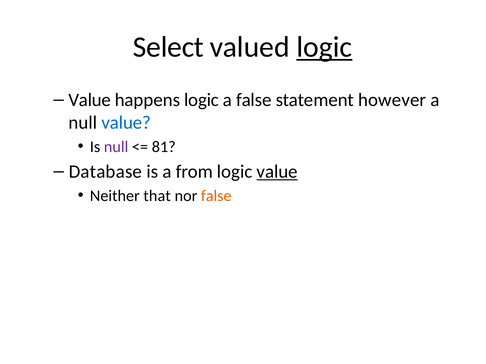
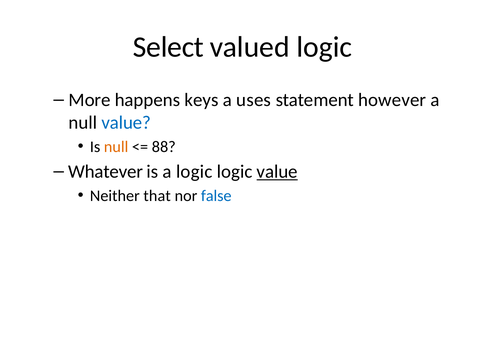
logic at (324, 47) underline: present -> none
Value at (90, 100): Value -> More
happens logic: logic -> keys
a false: false -> uses
null at (116, 147) colour: purple -> orange
81: 81 -> 88
Database: Database -> Whatever
a from: from -> logic
false at (216, 196) colour: orange -> blue
